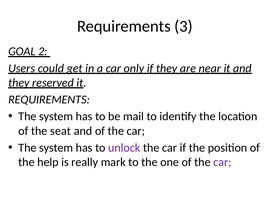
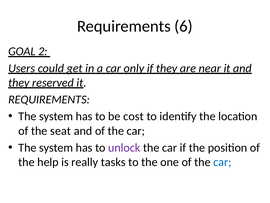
3: 3 -> 6
mail: mail -> cost
mark: mark -> tasks
car at (222, 162) colour: purple -> blue
